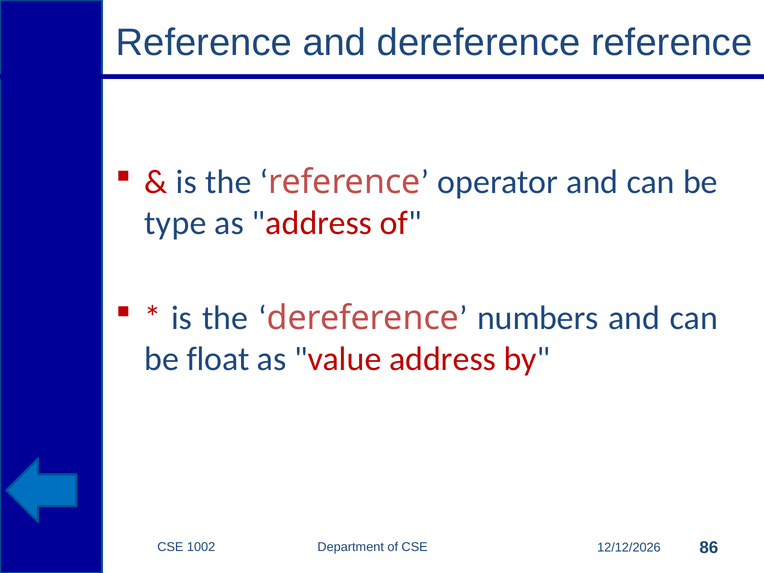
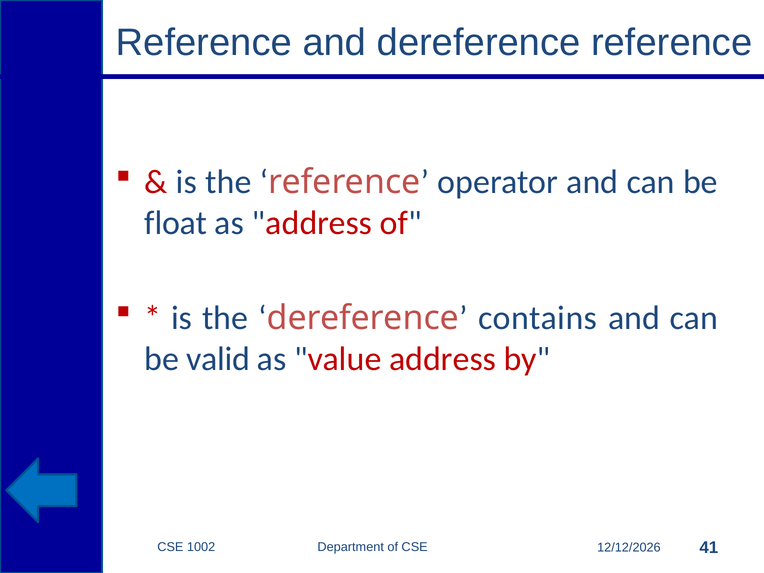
type: type -> float
numbers: numbers -> contains
float: float -> valid
86: 86 -> 41
